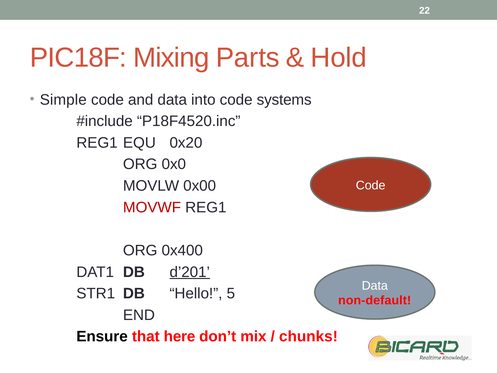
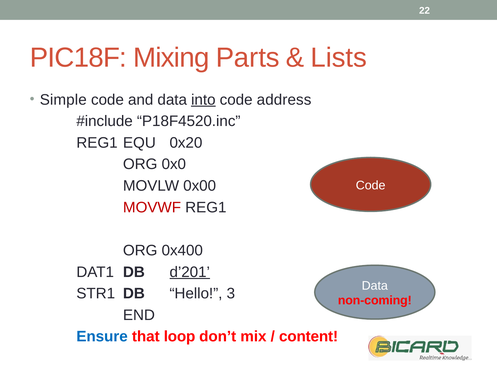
Hold: Hold -> Lists
into underline: none -> present
systems: systems -> address
5: 5 -> 3
non-default: non-default -> non-coming
Ensure colour: black -> blue
here: here -> loop
chunks: chunks -> content
